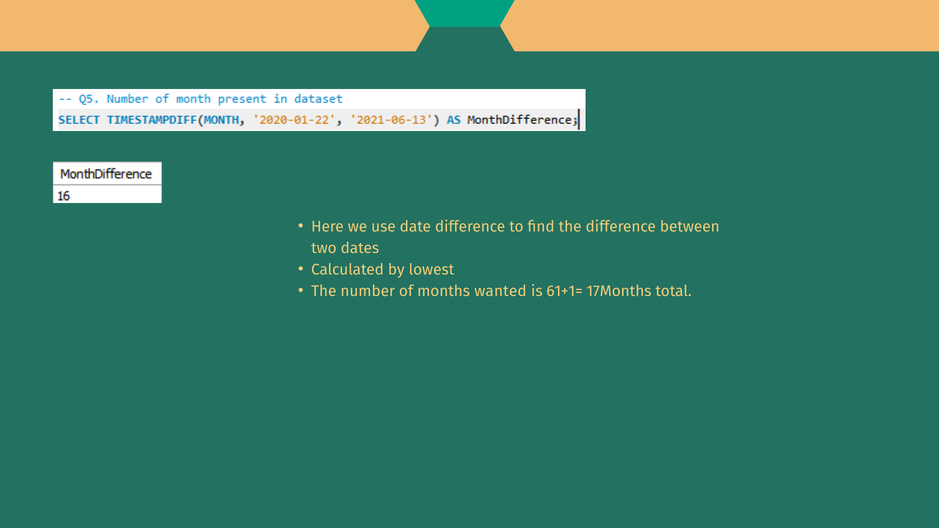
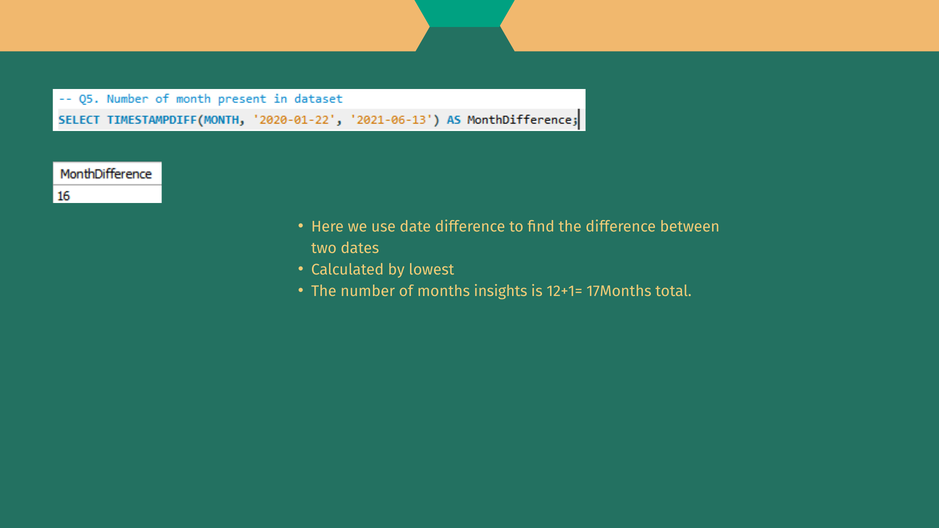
wanted: wanted -> insights
61+1=: 61+1= -> 12+1=
